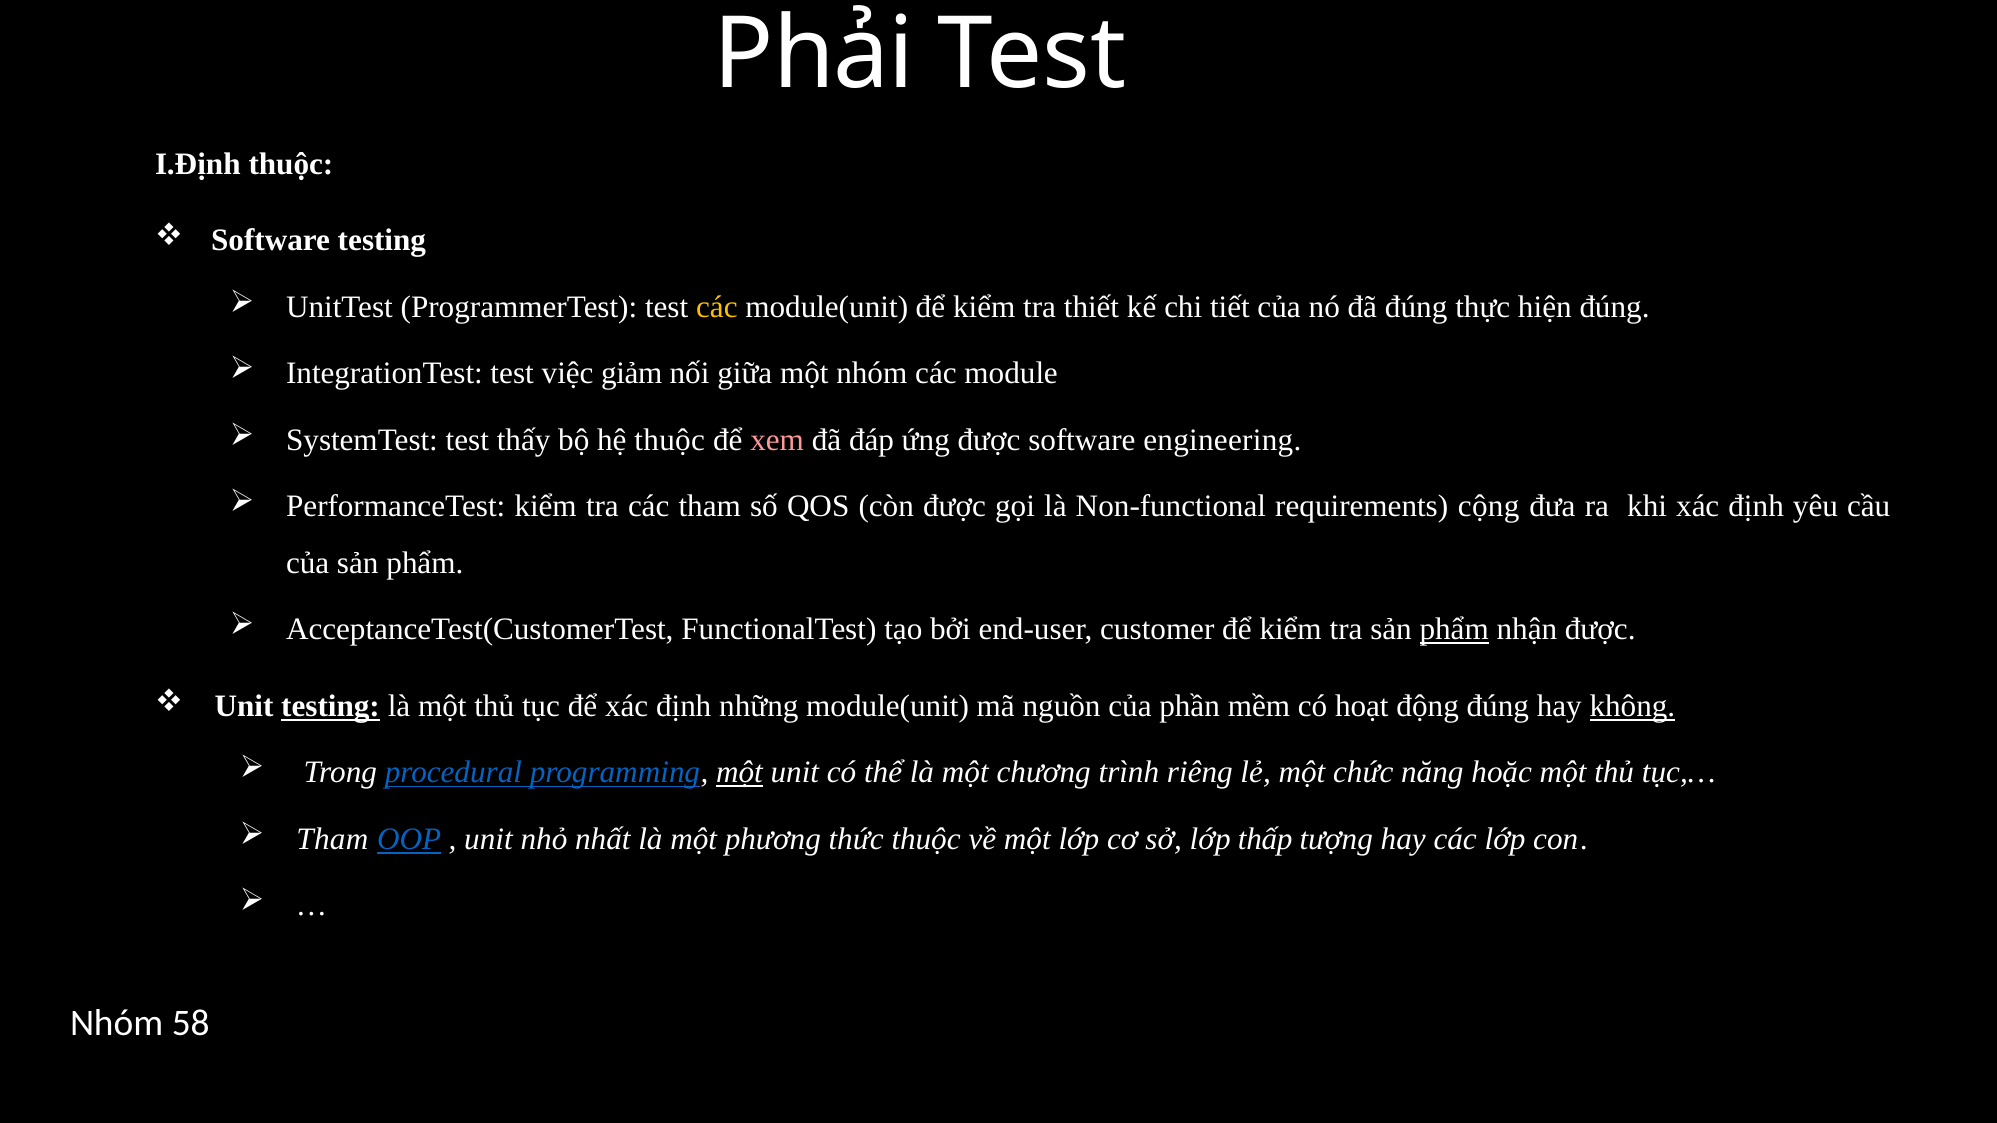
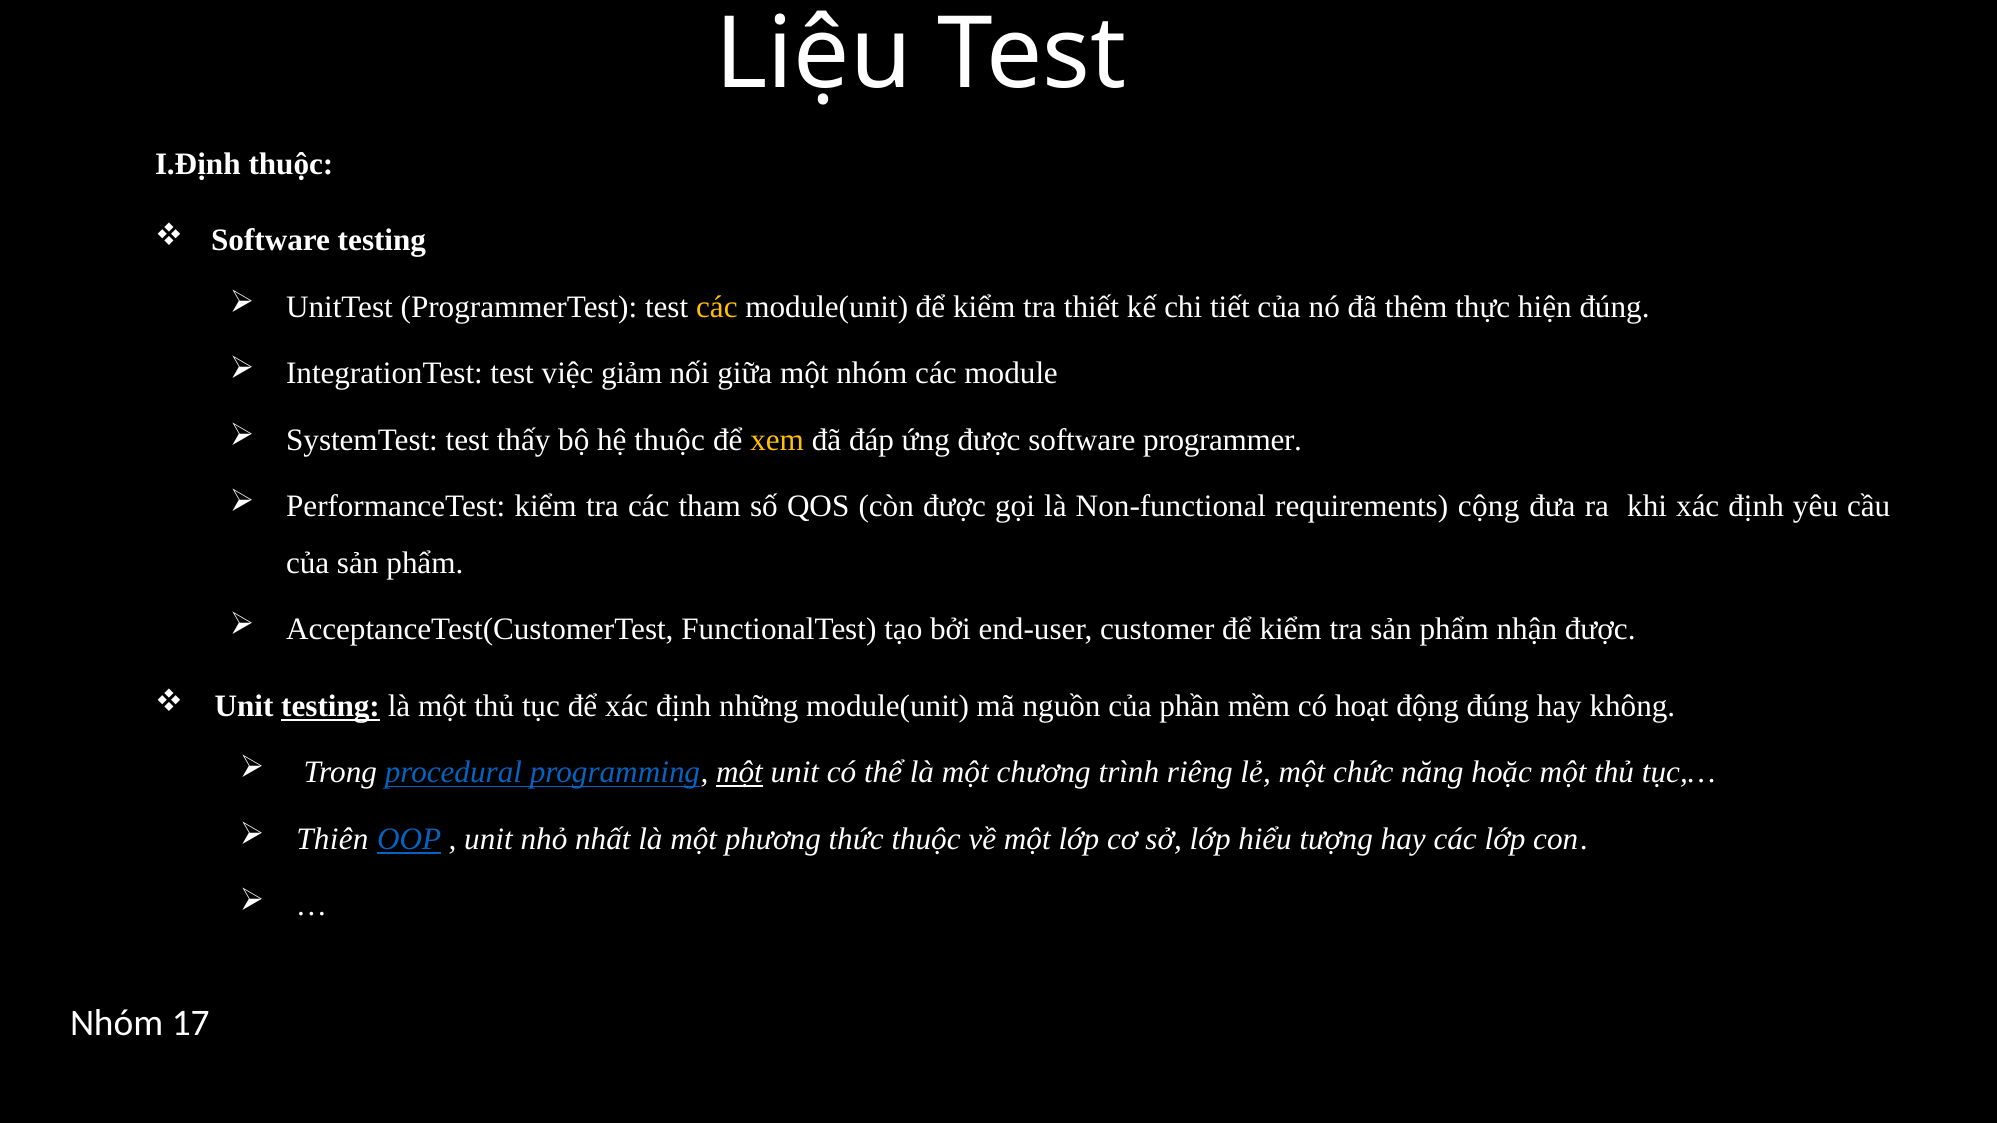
Phải: Phải -> Liệu
đã đúng: đúng -> thêm
xem colour: pink -> yellow
engineering: engineering -> programmer
phẩm at (1454, 629) underline: present -> none
không underline: present -> none
Tham at (332, 839): Tham -> Thiên
thấp: thấp -> hiểu
58: 58 -> 17
